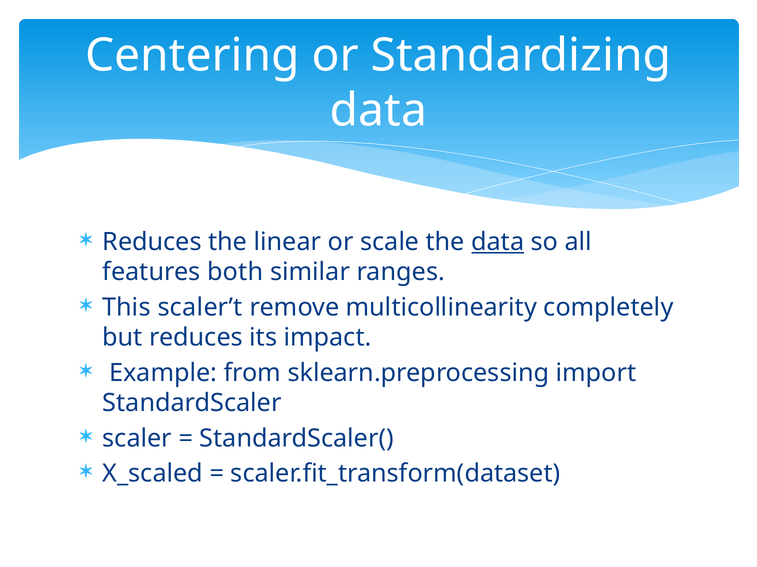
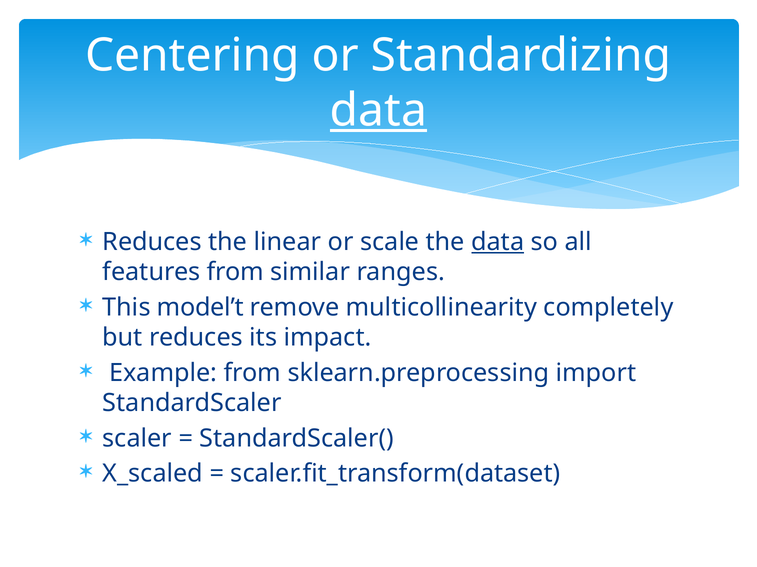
data at (379, 111) underline: none -> present
features both: both -> from
scaler’t: scaler’t -> model’t
